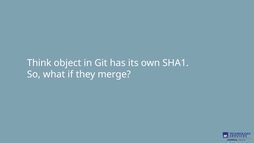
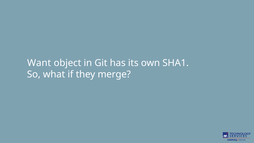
Think: Think -> Want
